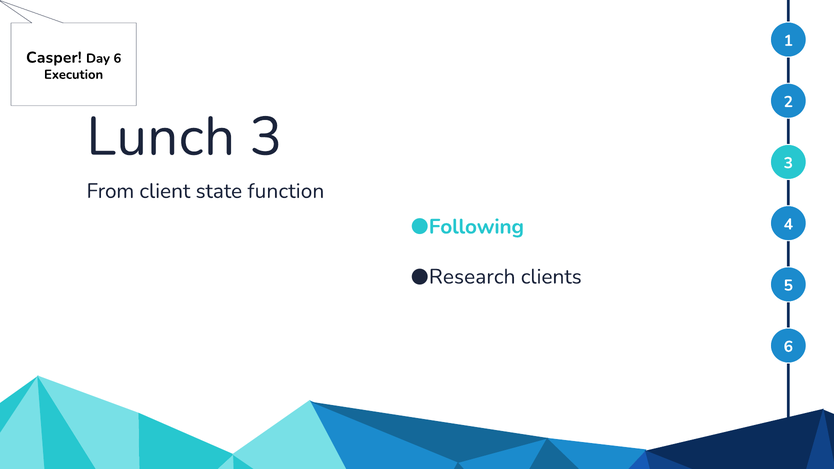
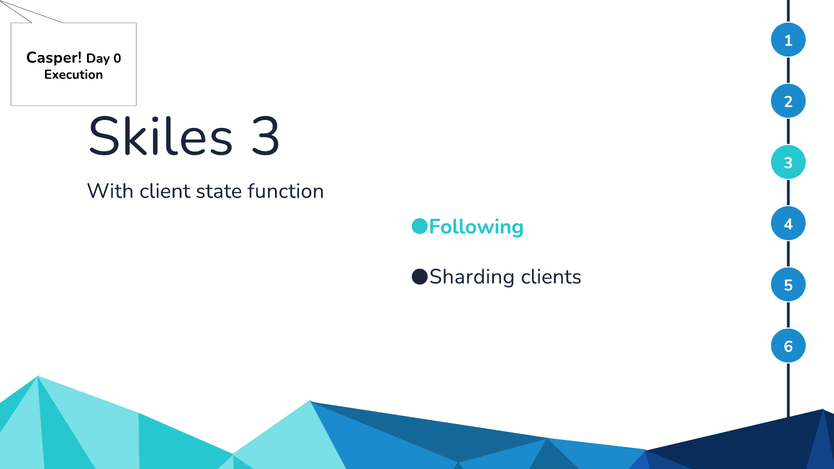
Day 6: 6 -> 0
Lunch: Lunch -> Skiles
From: From -> With
Research: Research -> Sharding
